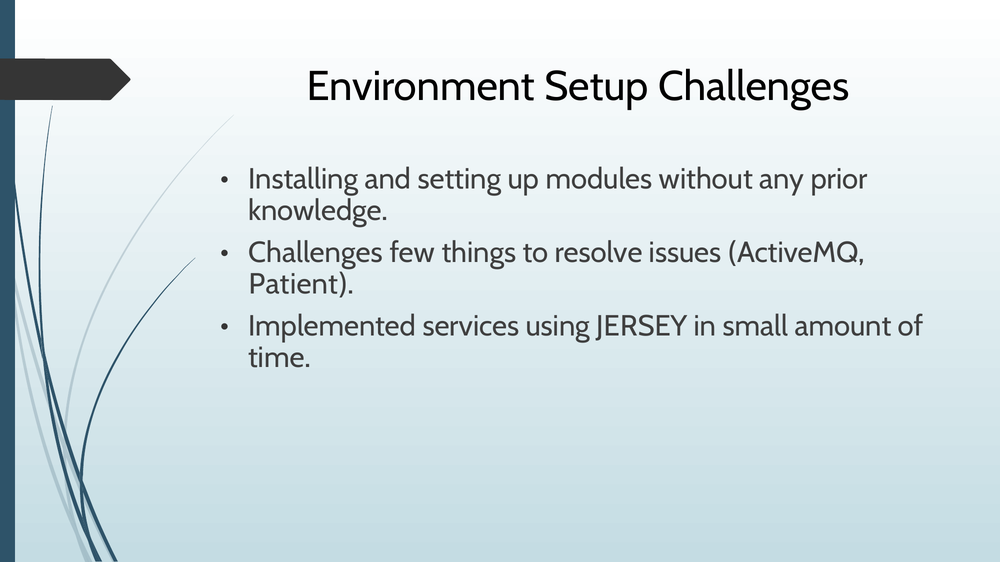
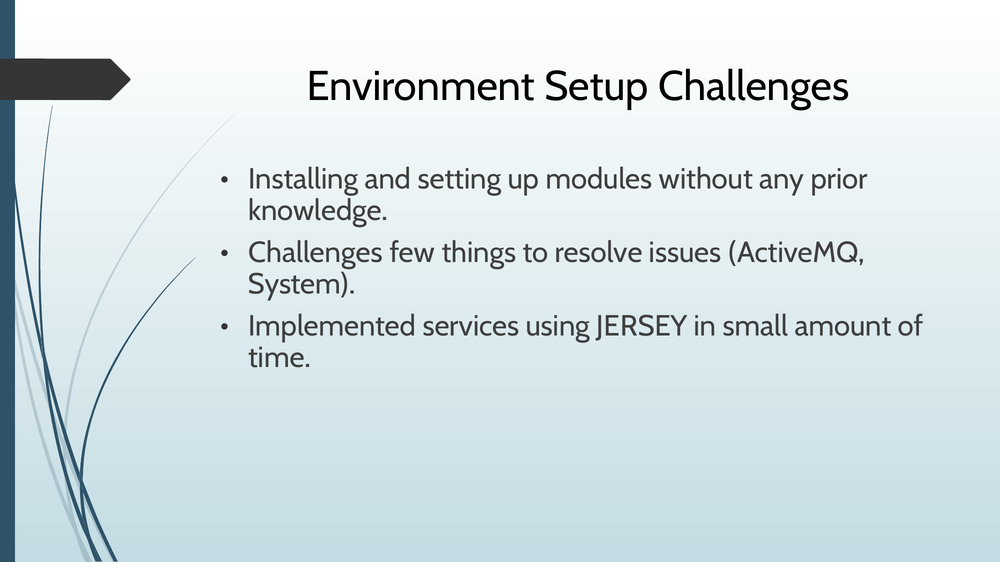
Patient: Patient -> System
